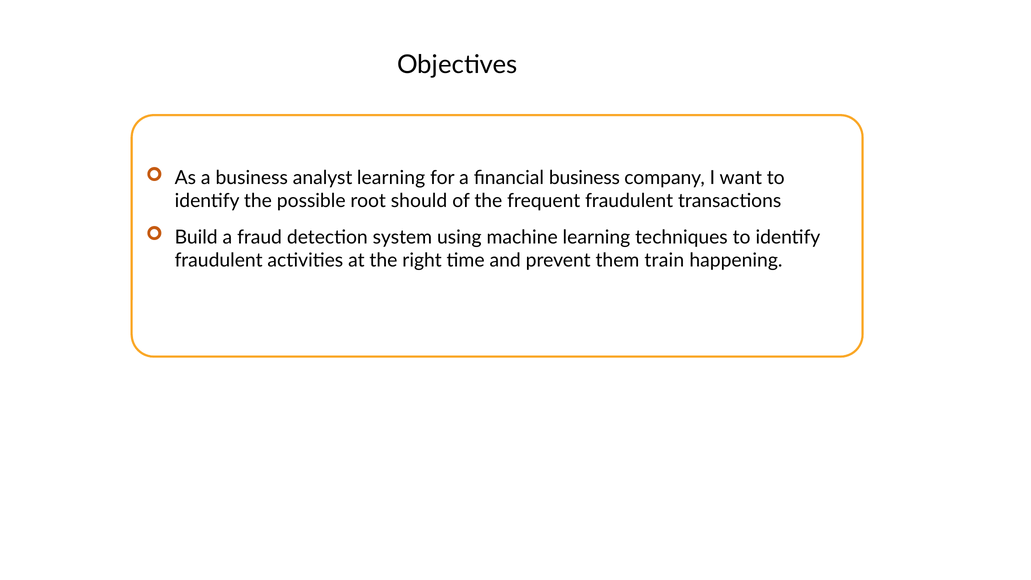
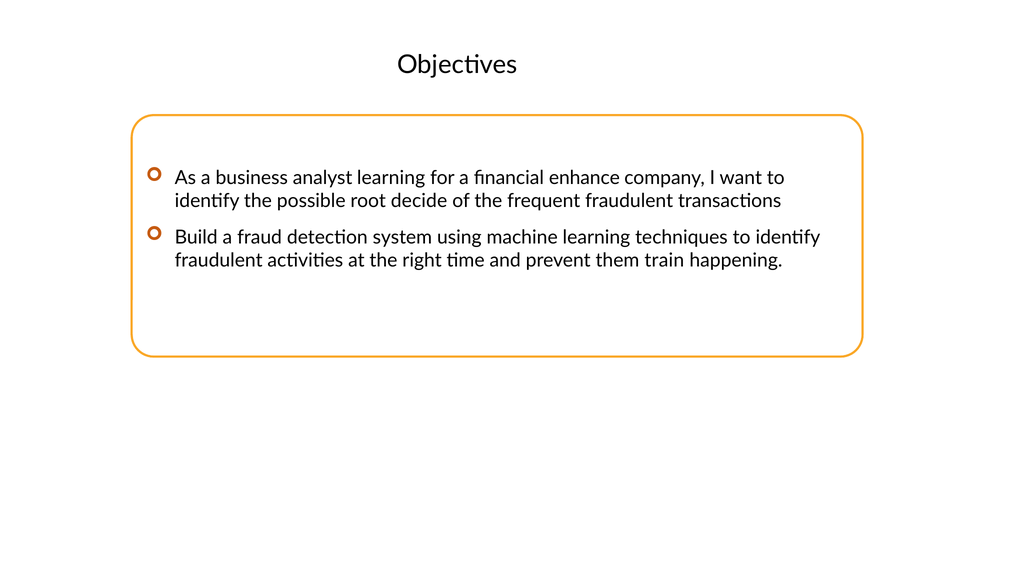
financial business: business -> enhance
should: should -> decide
